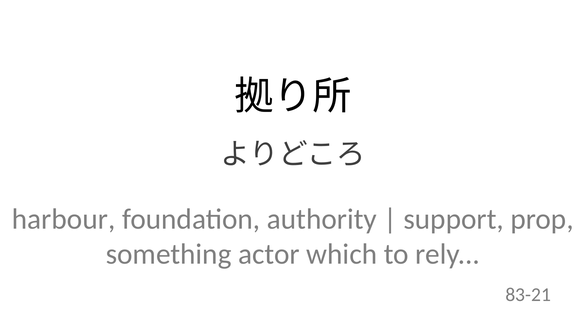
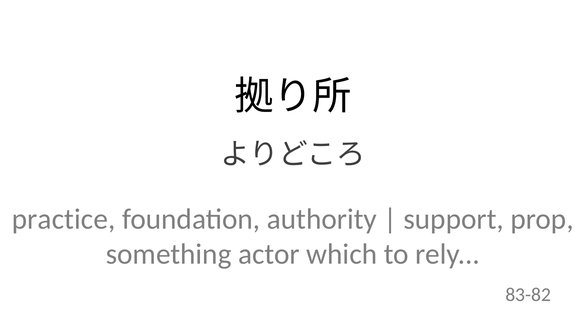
harbour: harbour -> practice
83-21: 83-21 -> 83-82
